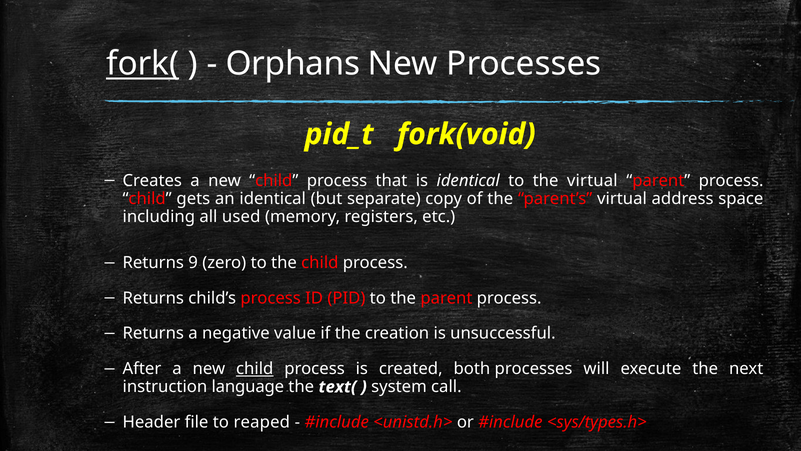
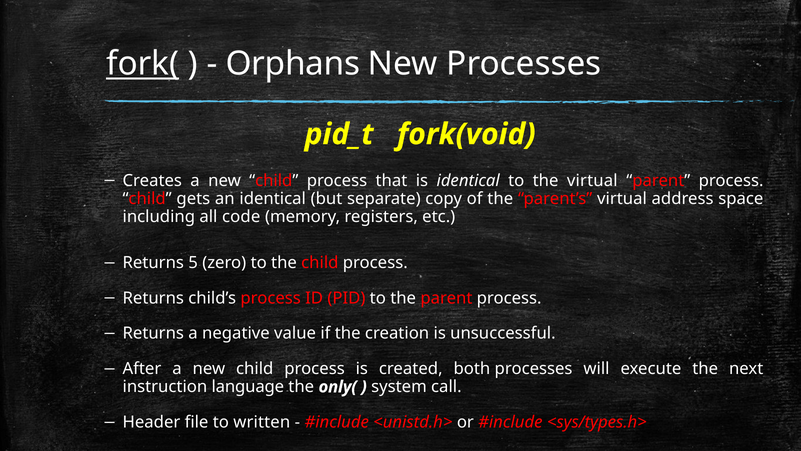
used: used -> code
9: 9 -> 5
child at (255, 369) underline: present -> none
text(: text( -> only(
reaped: reaped -> written
